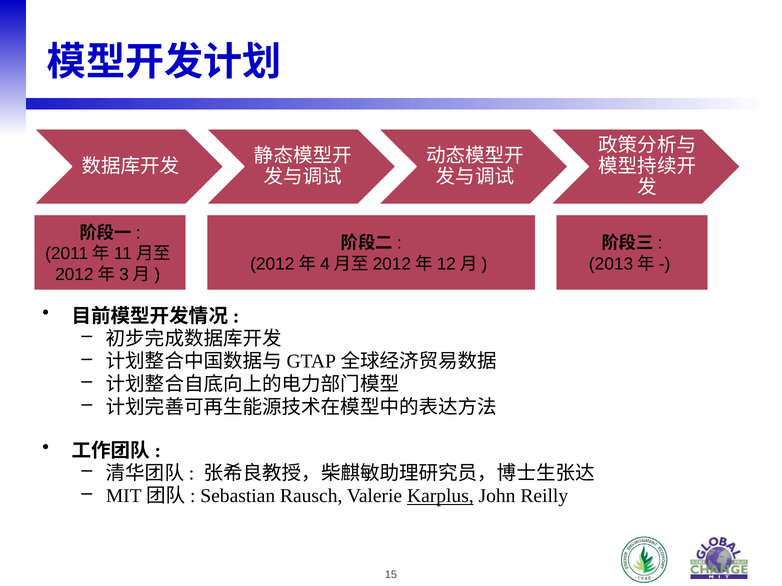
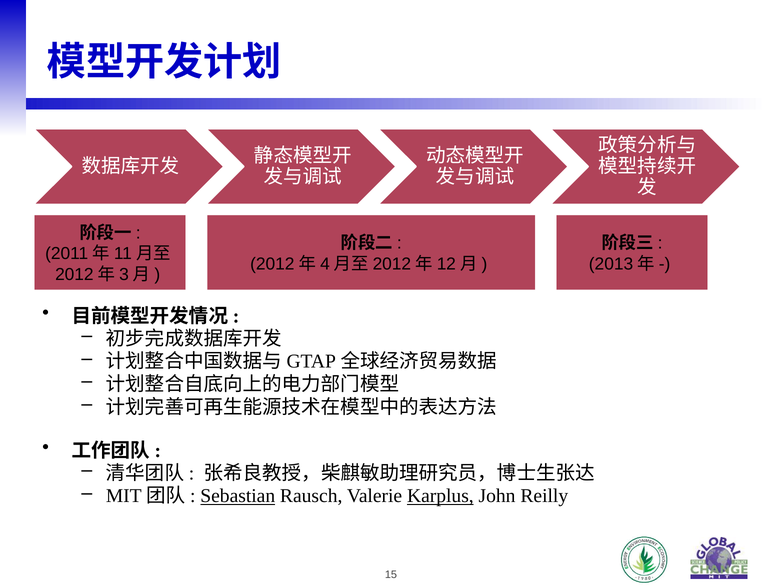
Sebastian underline: none -> present
